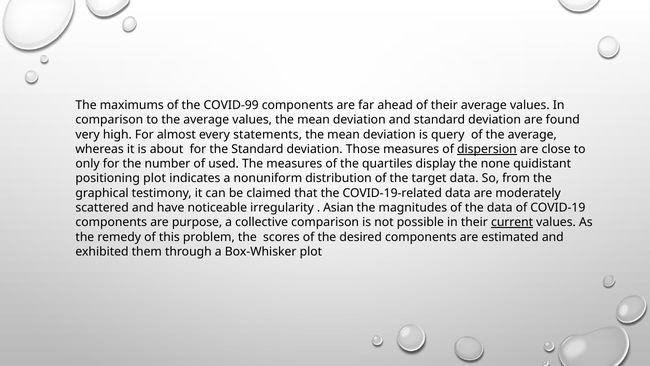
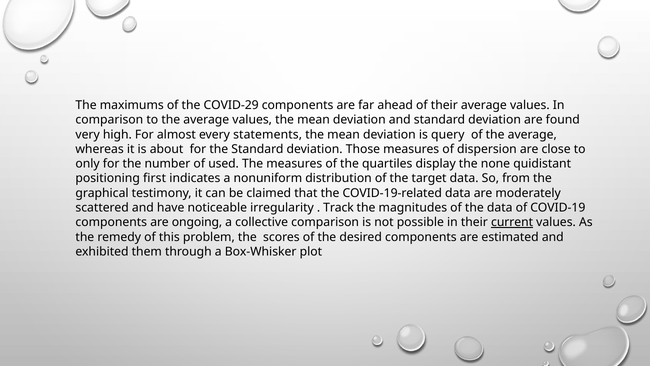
COVID-99: COVID-99 -> COVID-29
dispersion underline: present -> none
positioning plot: plot -> first
Asian: Asian -> Track
purpose: purpose -> ongoing
